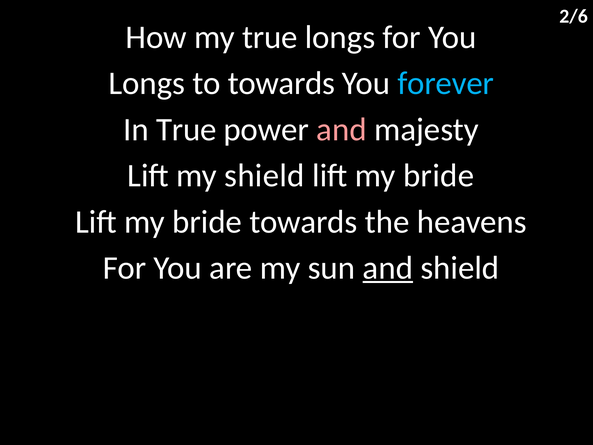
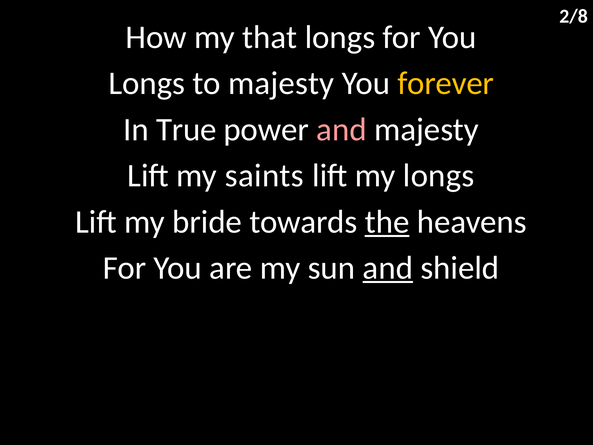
2/6: 2/6 -> 2/8
my true: true -> that
to towards: towards -> majesty
forever colour: light blue -> yellow
my shield: shield -> saints
bride at (439, 176): bride -> longs
the underline: none -> present
